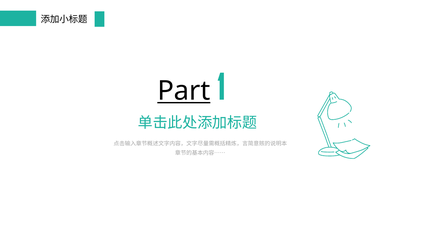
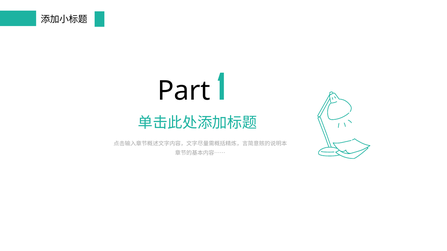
Part underline: present -> none
